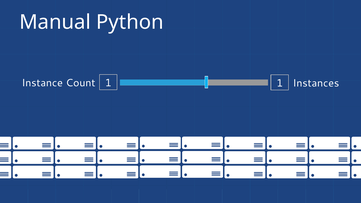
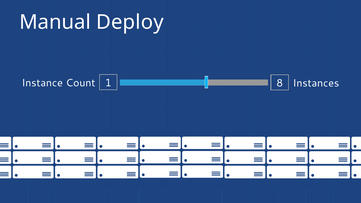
Python: Python -> Deploy
1 1: 1 -> 8
